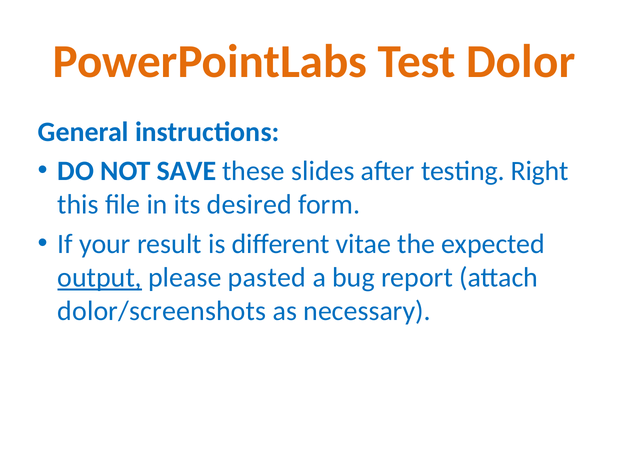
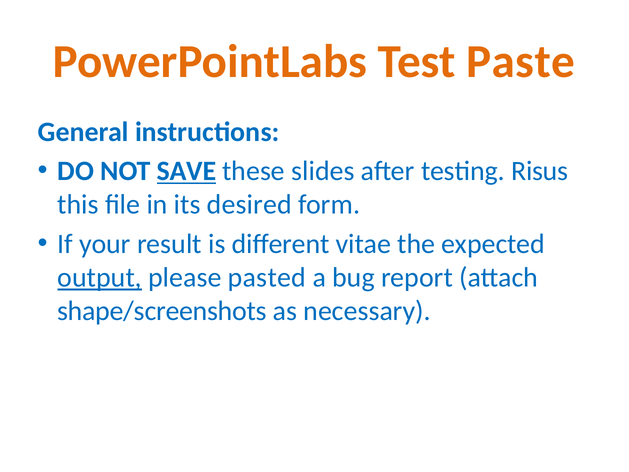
Dolor: Dolor -> Paste
SAVE underline: none -> present
Right: Right -> Risus
dolor/screenshots: dolor/screenshots -> shape/screenshots
